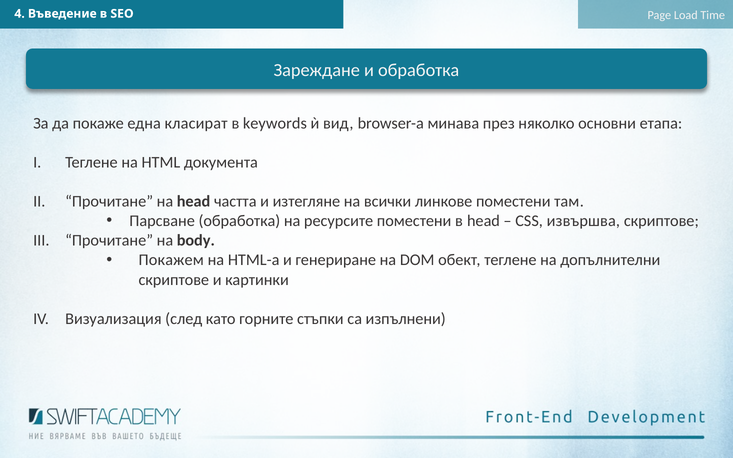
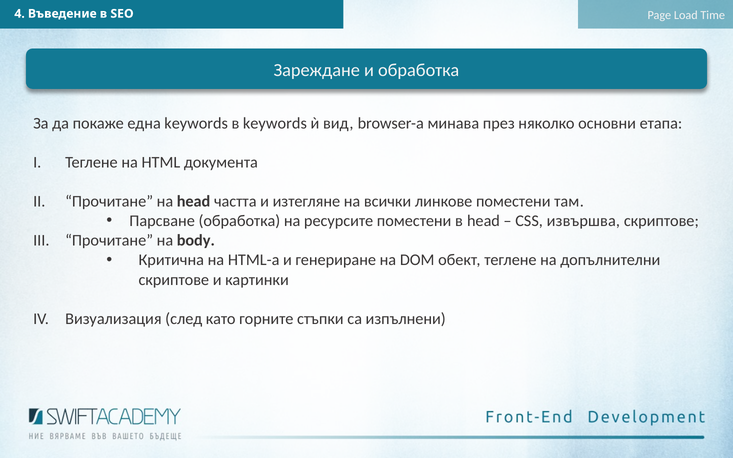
една класират: класират -> keywords
Покажем: Покажем -> Критична
